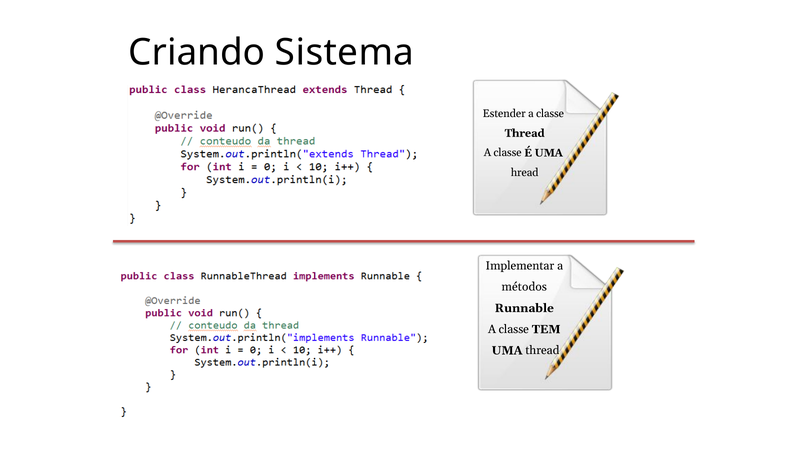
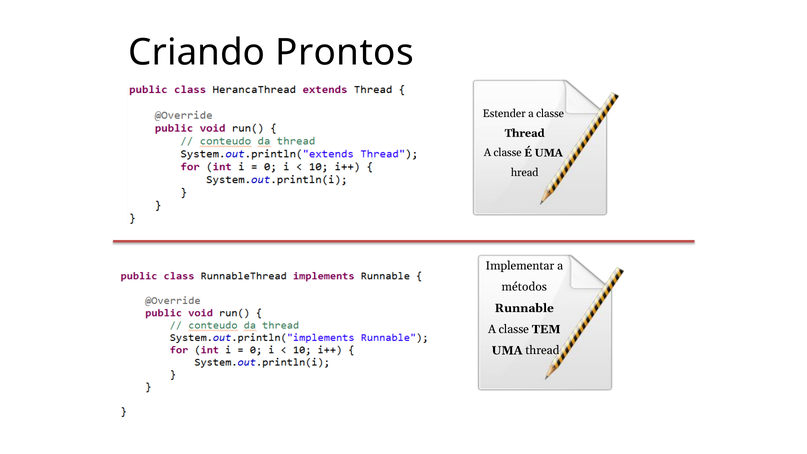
Sistema: Sistema -> Prontos
